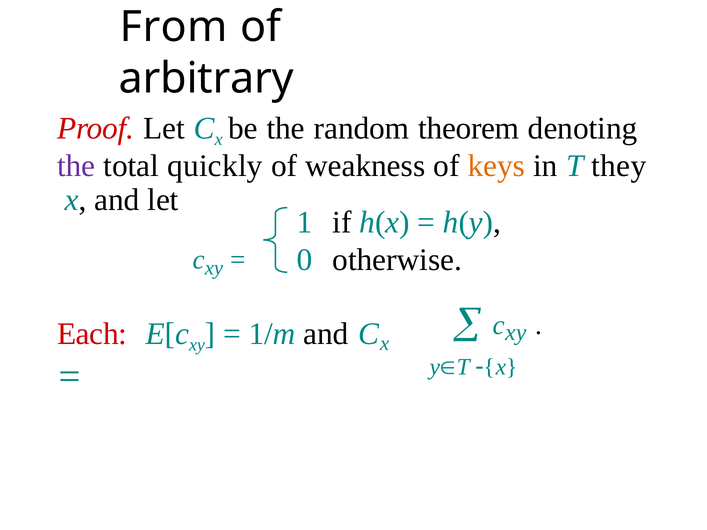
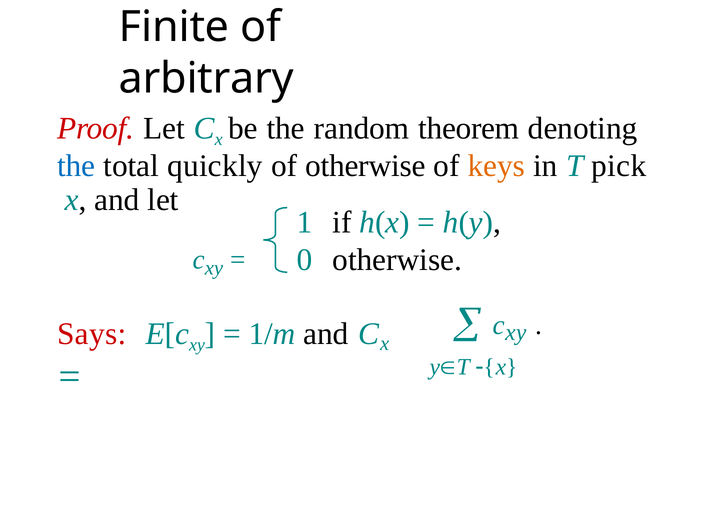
From: From -> Finite
the at (76, 166) colour: purple -> blue
of weakness: weakness -> otherwise
they: they -> pick
Each: Each -> Says
